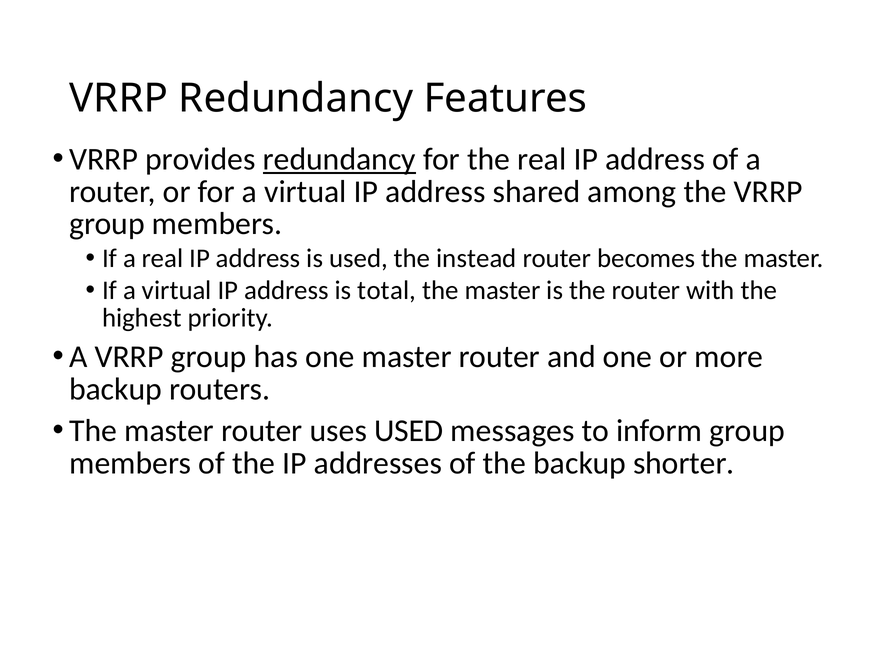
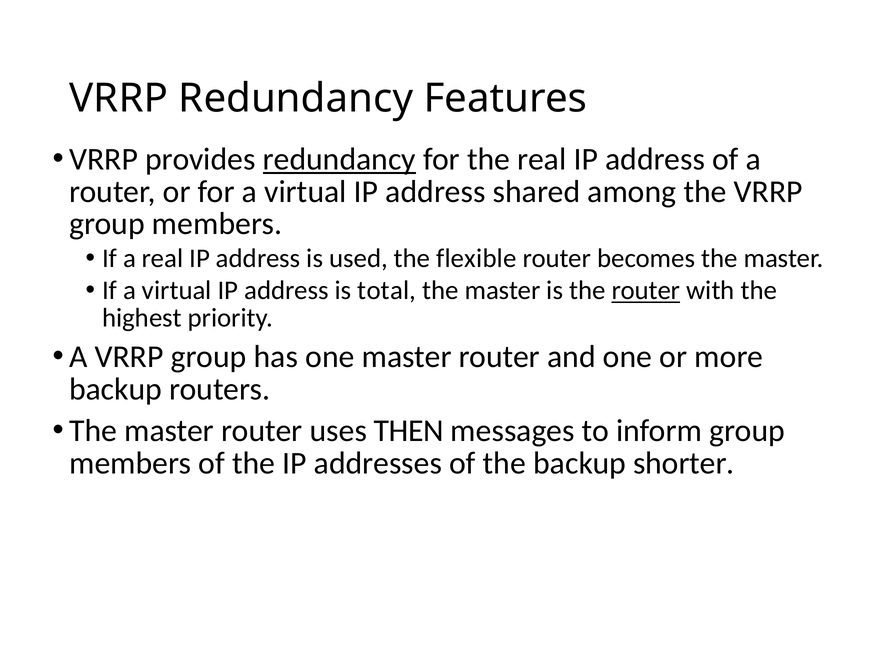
instead: instead -> flexible
router at (646, 291) underline: none -> present
uses USED: USED -> THEN
